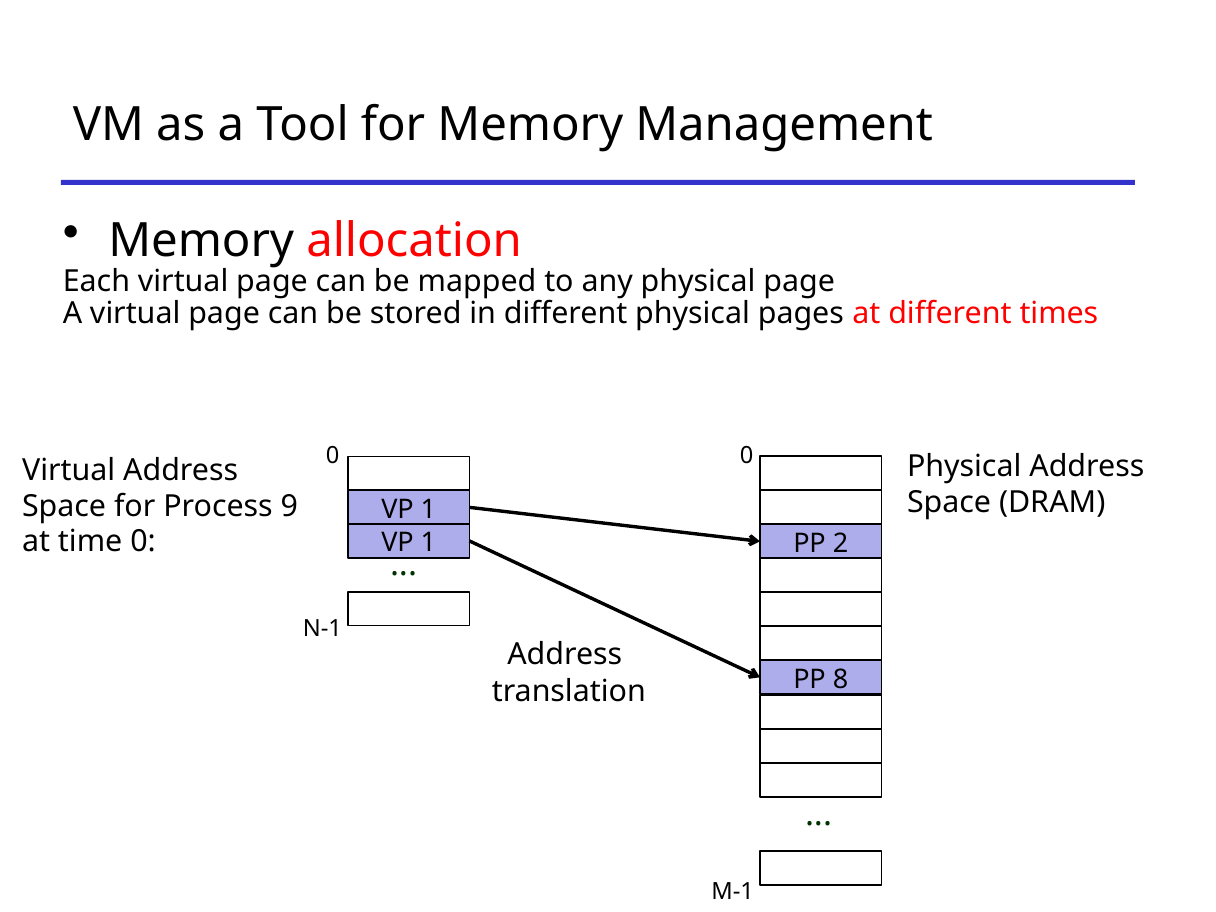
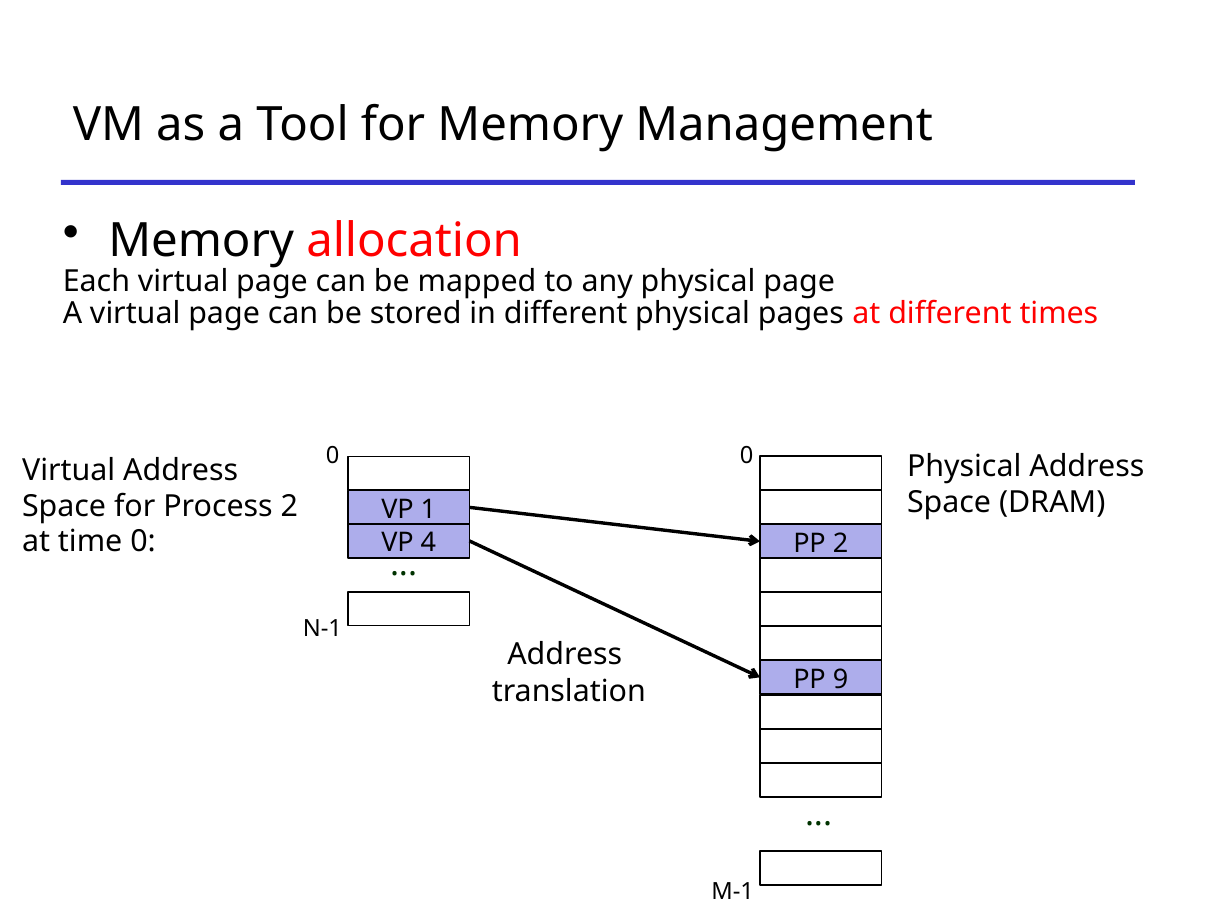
Process 9: 9 -> 2
1 at (428, 543): 1 -> 4
8: 8 -> 9
